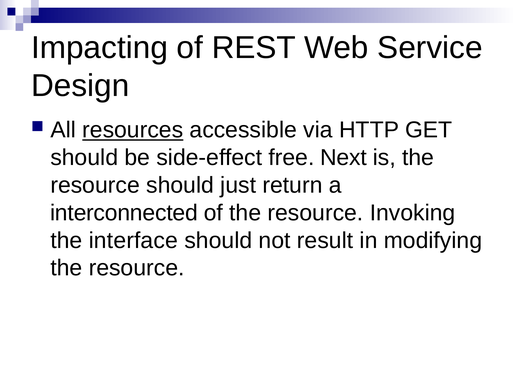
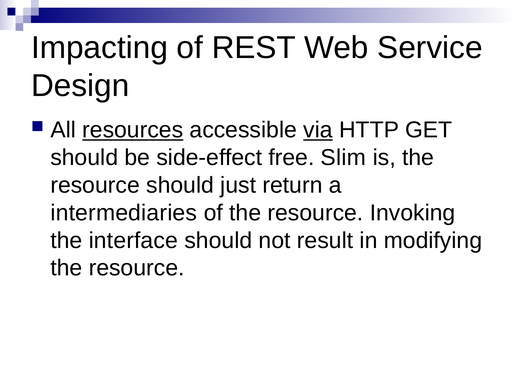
via underline: none -> present
Next: Next -> Slim
interconnected: interconnected -> intermediaries
